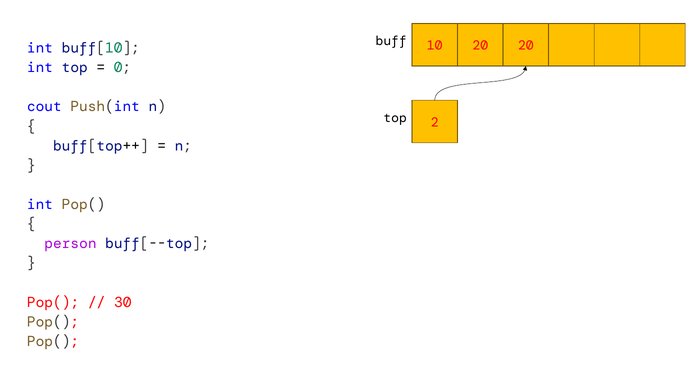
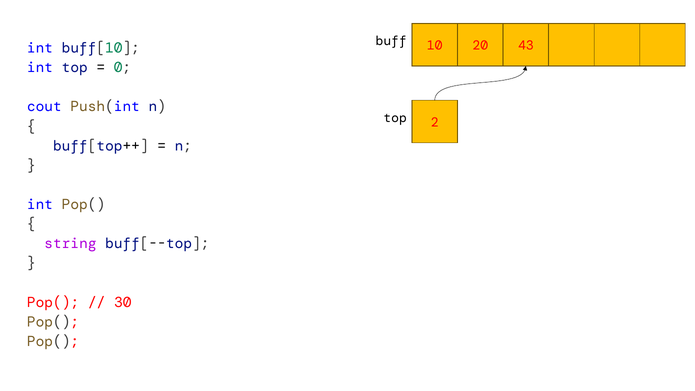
20 20: 20 -> 43
person: person -> string
